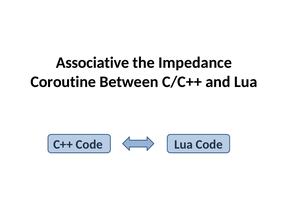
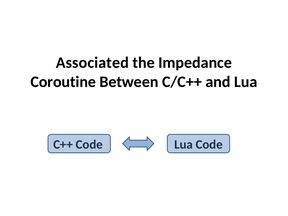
Associative: Associative -> Associated
